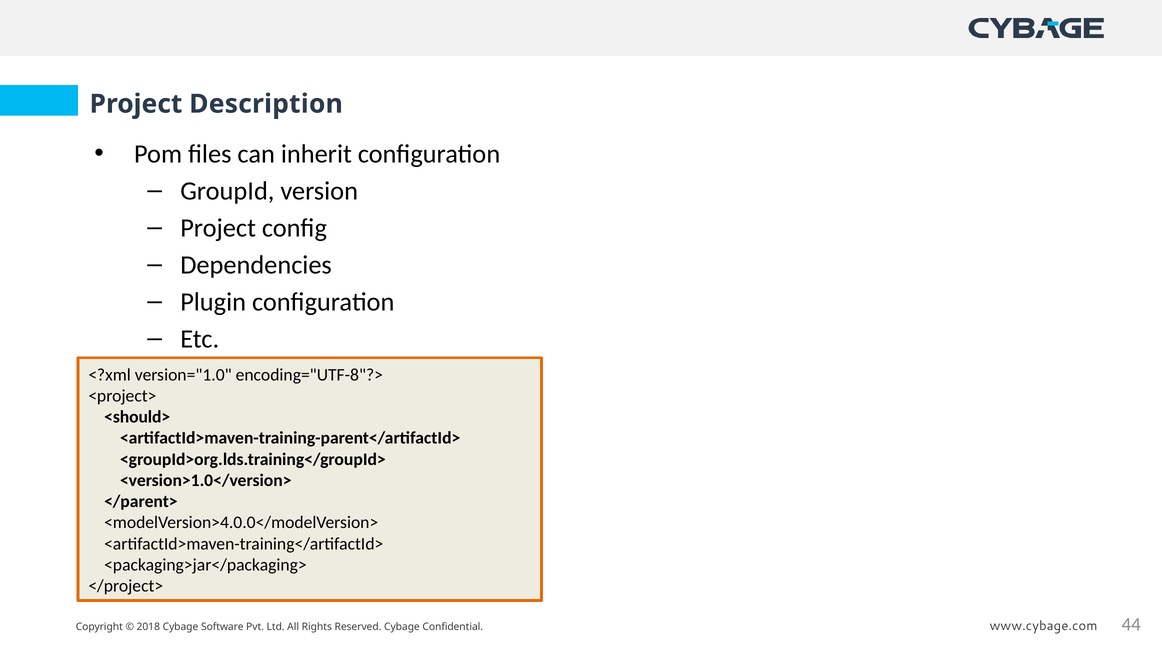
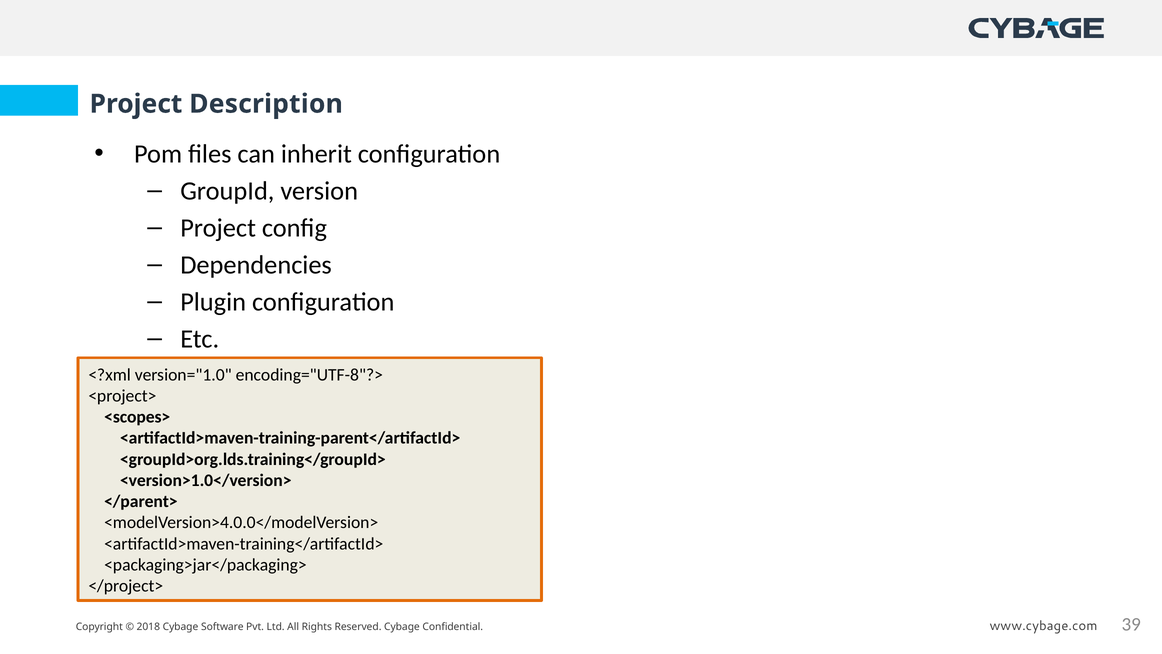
<should>: <should> -> <scopes>
44: 44 -> 39
